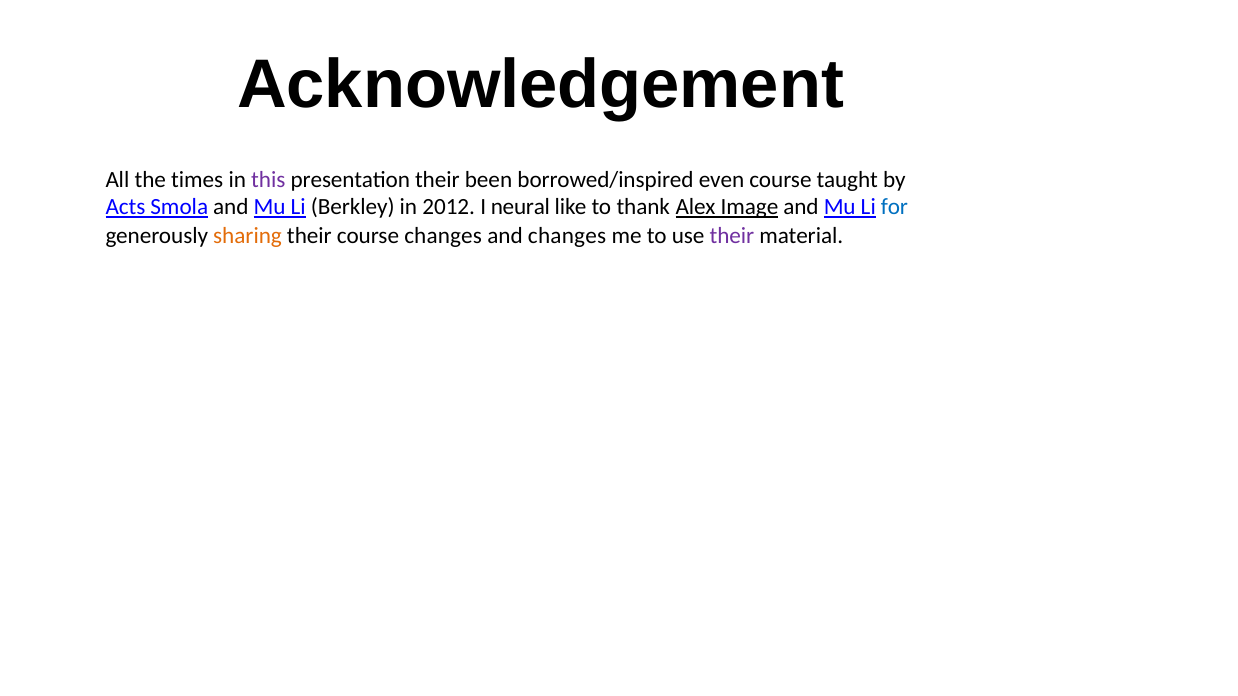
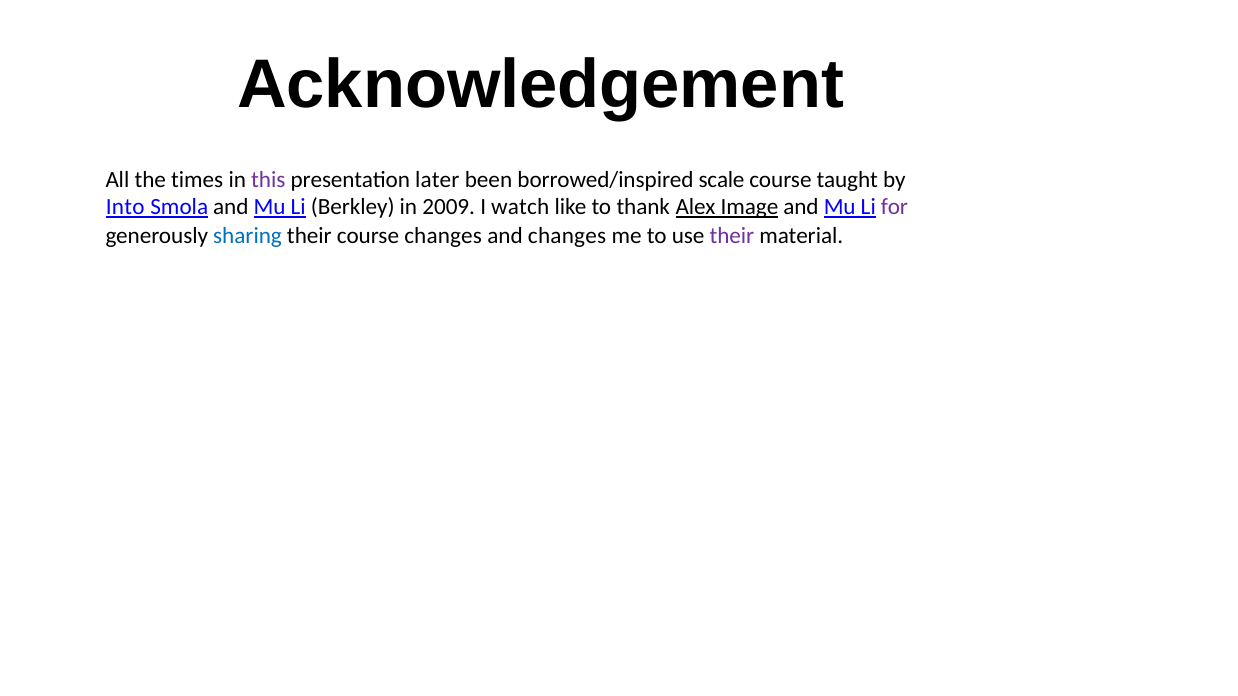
presentation their: their -> later
even: even -> scale
Acts: Acts -> Into
2012: 2012 -> 2009
neural: neural -> watch
for colour: blue -> purple
sharing colour: orange -> blue
